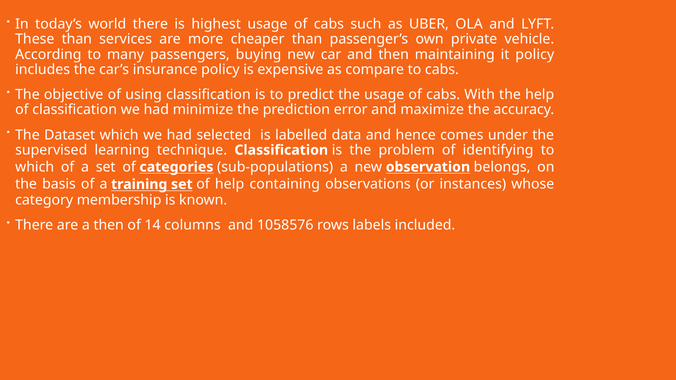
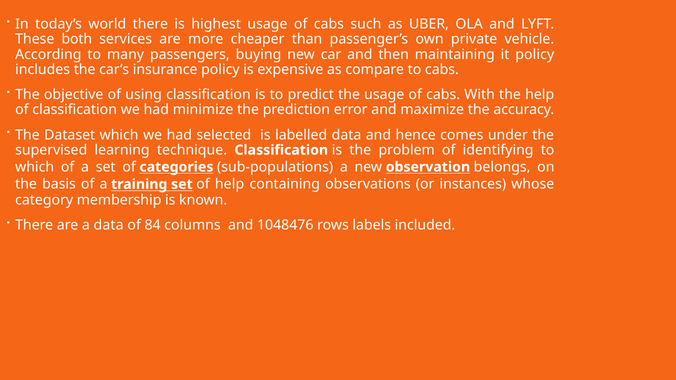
These than: than -> both
a then: then -> data
14: 14 -> 84
1058576: 1058576 -> 1048476
